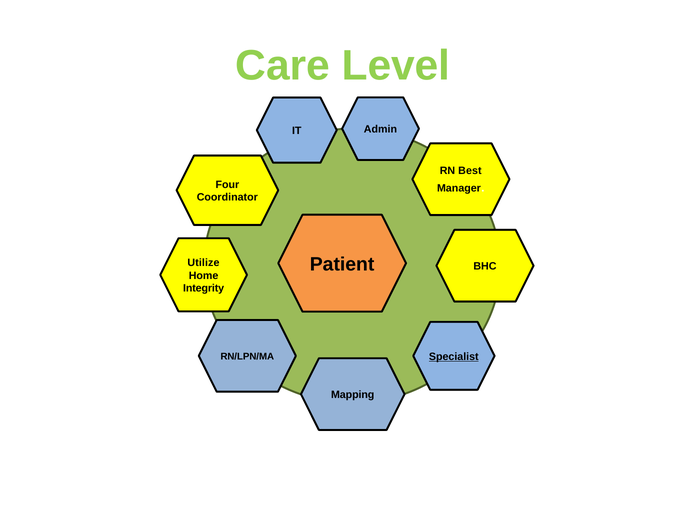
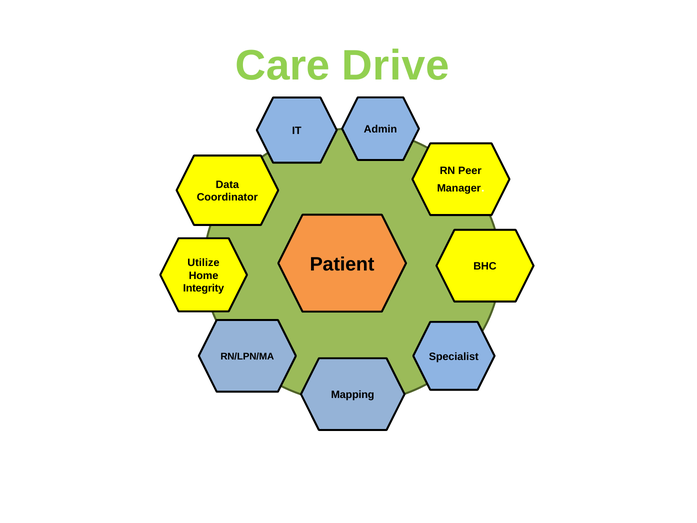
Level: Level -> Drive
Best: Best -> Peer
Four: Four -> Data
Specialist underline: present -> none
